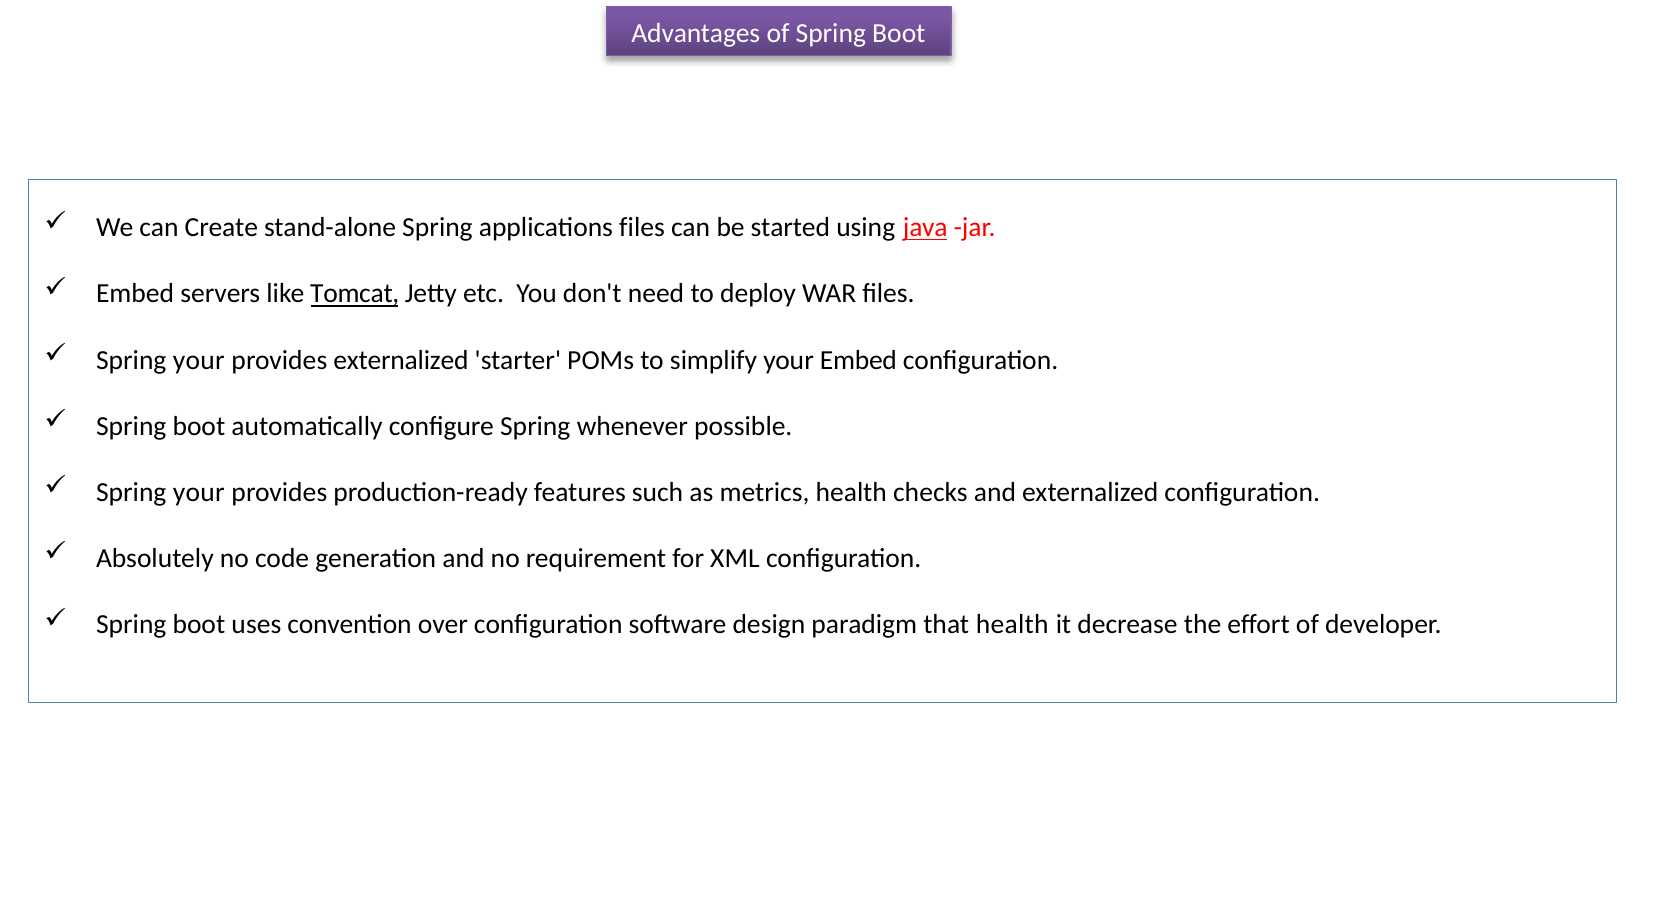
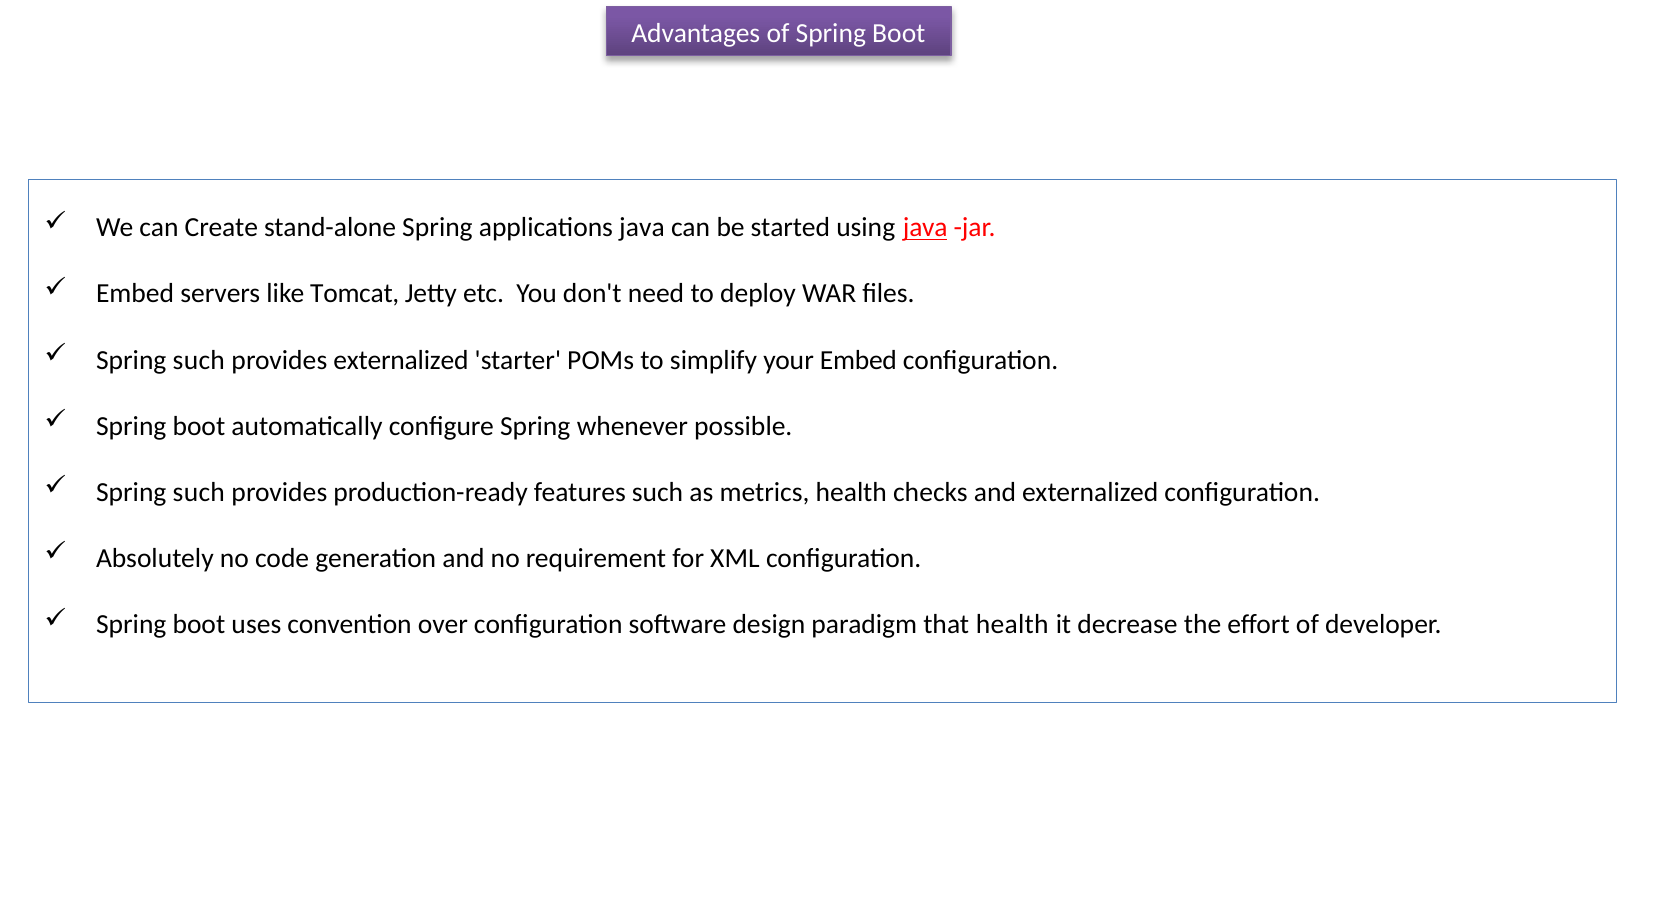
applications files: files -> java
Tomcat underline: present -> none
your at (199, 360): your -> such
your at (199, 493): your -> such
